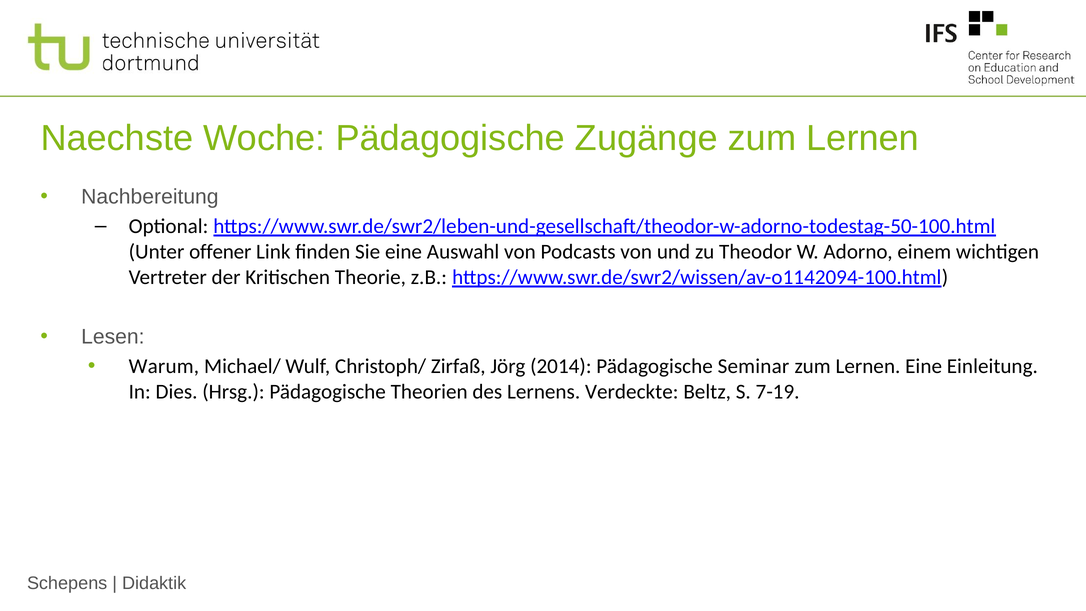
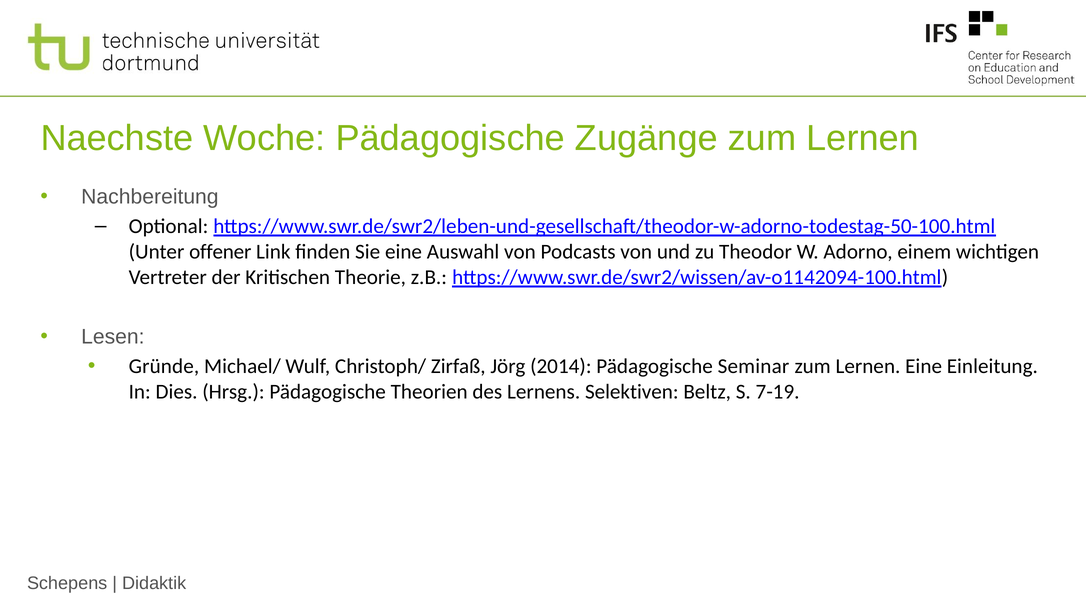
Warum: Warum -> Gründe
Verdeckte: Verdeckte -> Selektiven
